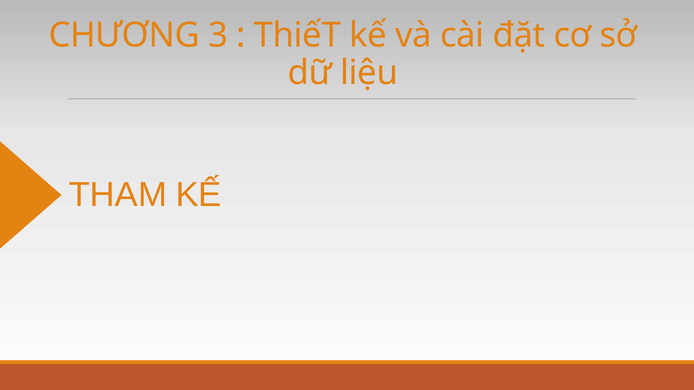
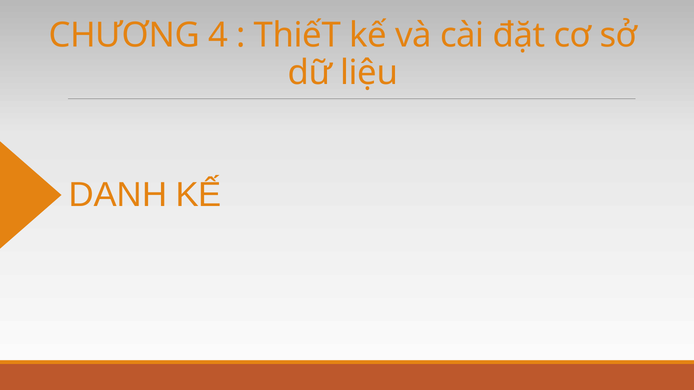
3: 3 -> 4
THAM: THAM -> DANH
